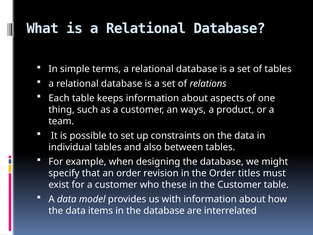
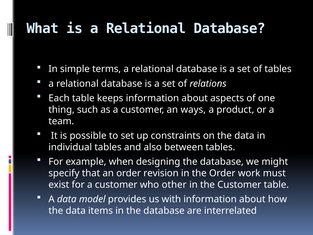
titles: titles -> work
these: these -> other
